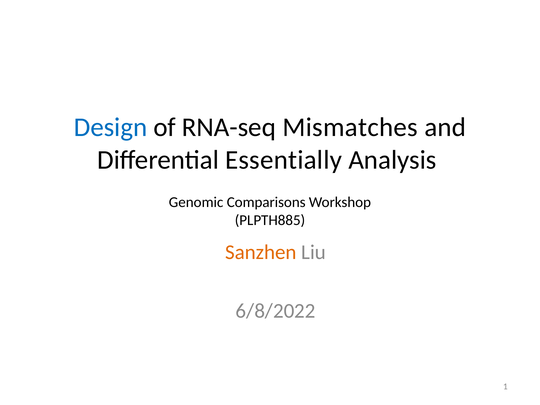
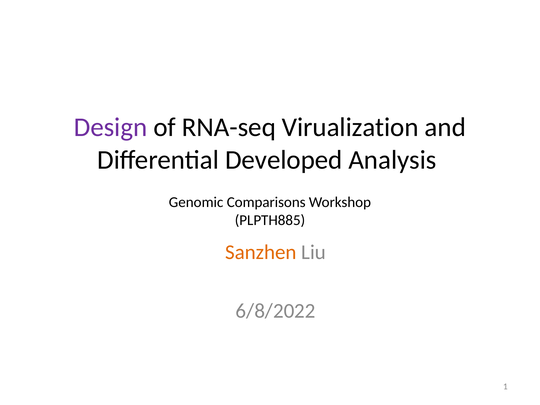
Design colour: blue -> purple
Mismatches: Mismatches -> Virualization
Essentially: Essentially -> Developed
